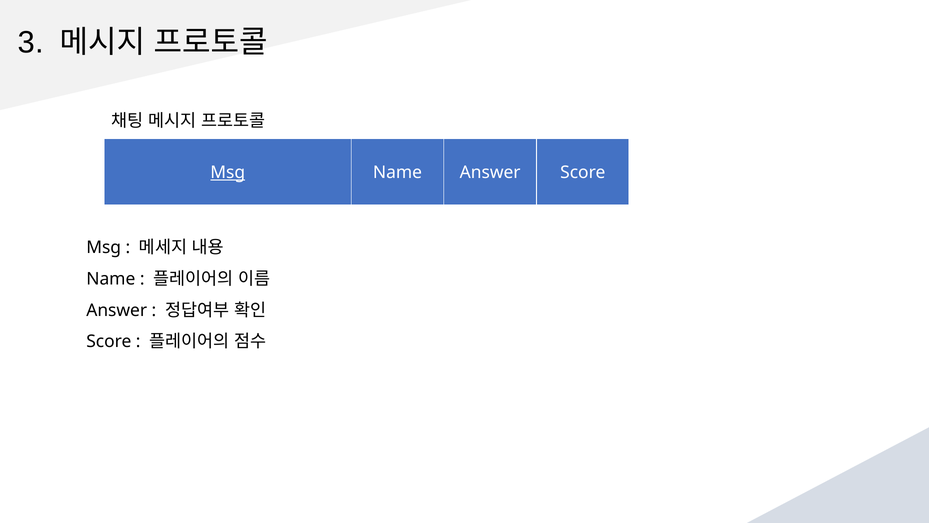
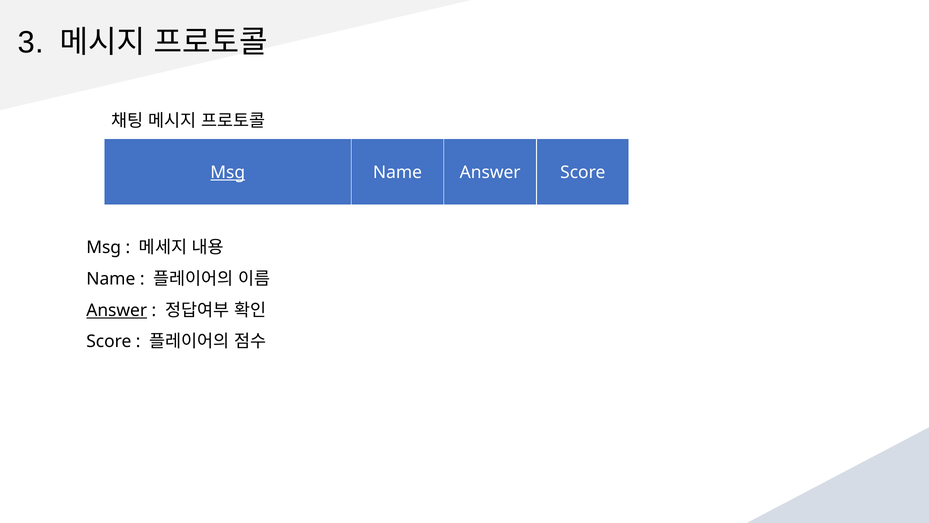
Answer at (117, 310) underline: none -> present
